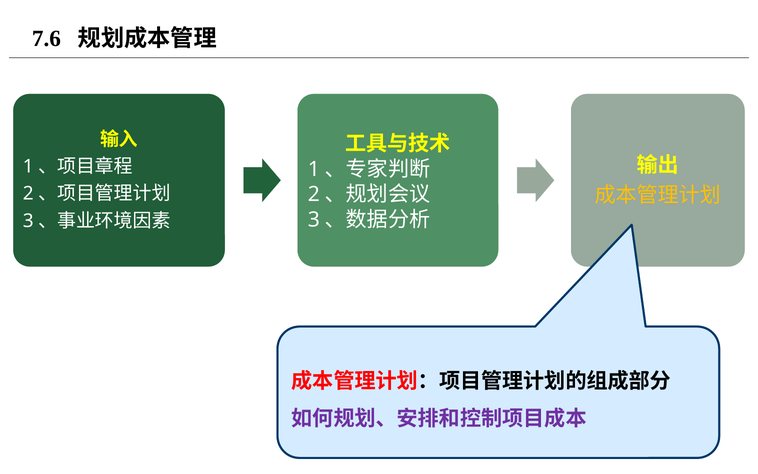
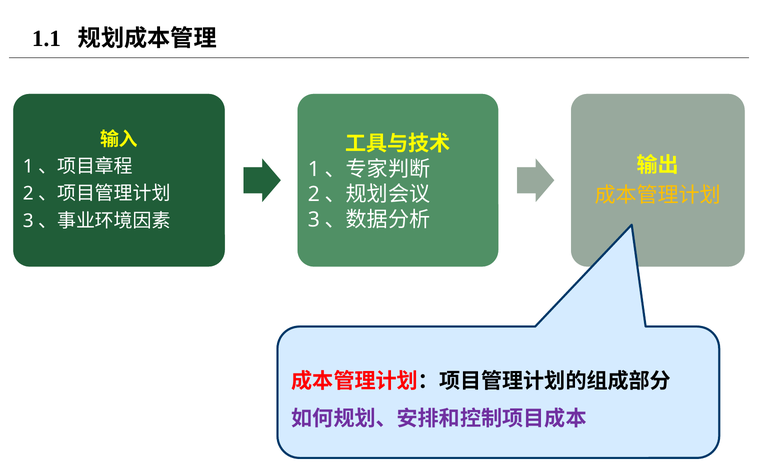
7.6: 7.6 -> 1.1
